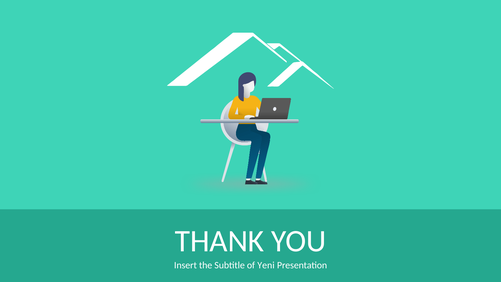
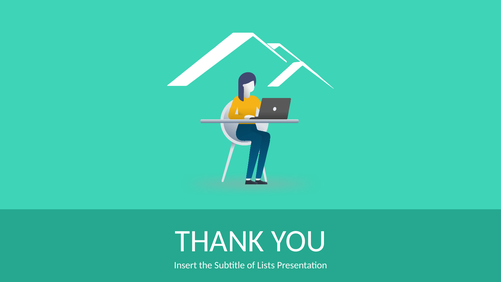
Yeni: Yeni -> Lists
